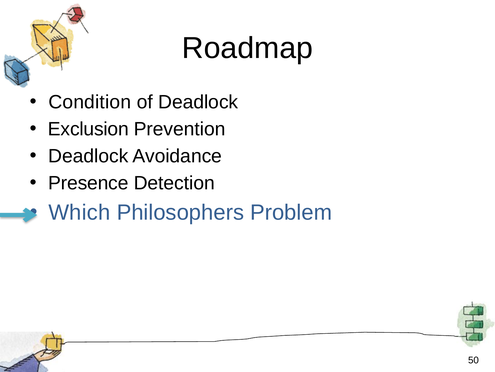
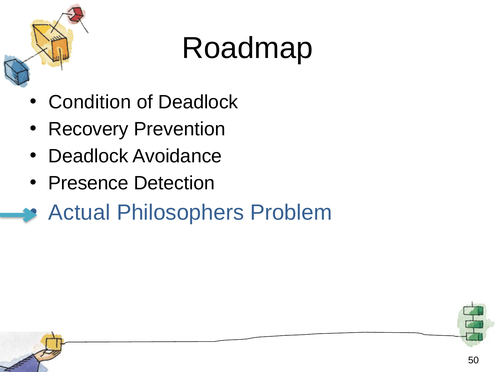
Exclusion: Exclusion -> Recovery
Which: Which -> Actual
